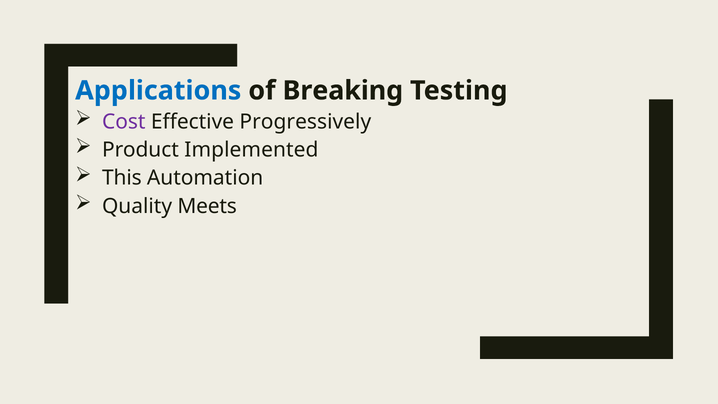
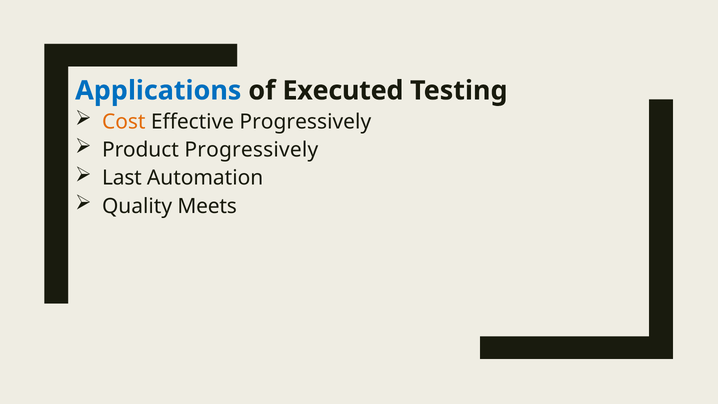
Breaking: Breaking -> Executed
Cost colour: purple -> orange
Product Implemented: Implemented -> Progressively
This: This -> Last
